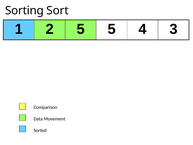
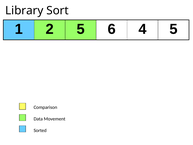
Sorting: Sorting -> Library
5 5: 5 -> 6
4 3: 3 -> 5
